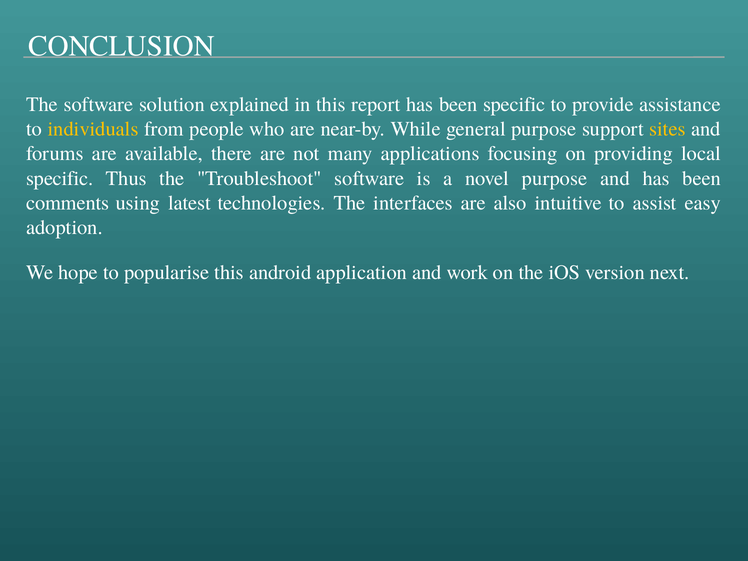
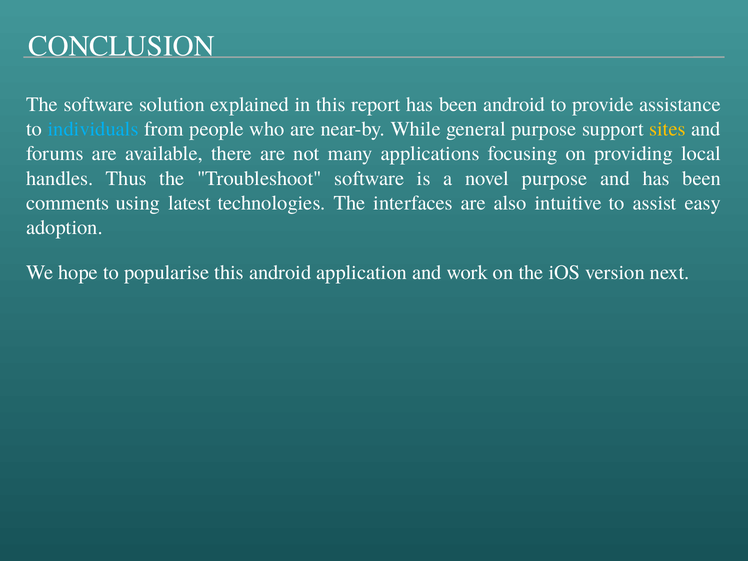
been specific: specific -> android
individuals colour: yellow -> light blue
specific at (60, 178): specific -> handles
